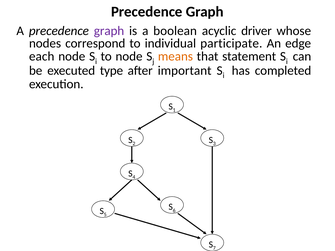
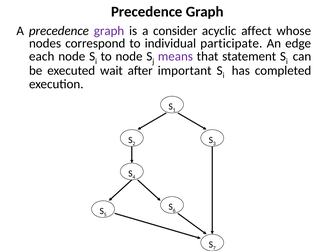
boolean: boolean -> consider
driver: driver -> affect
means colour: orange -> purple
type: type -> wait
